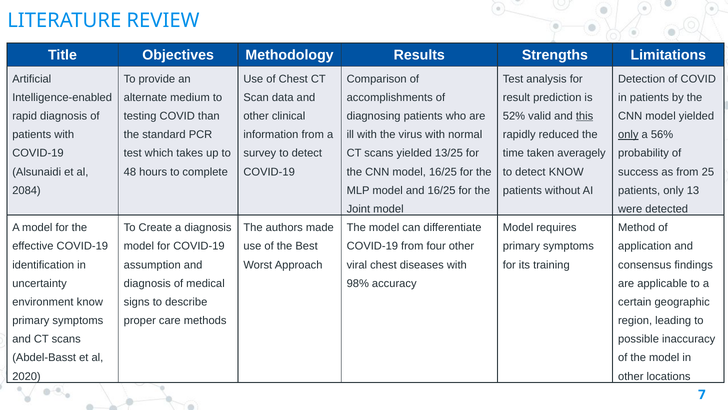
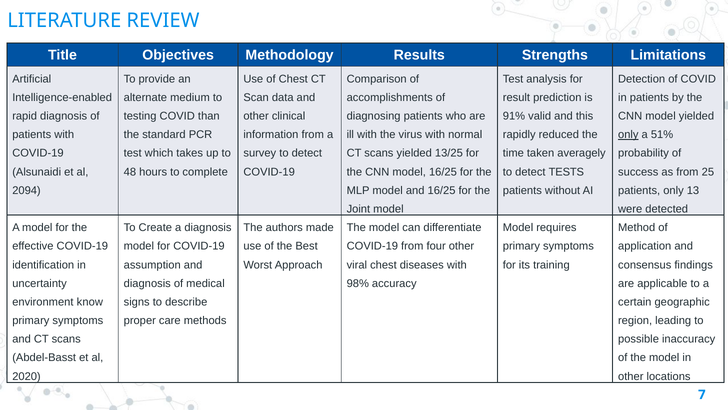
52%: 52% -> 91%
this underline: present -> none
56%: 56% -> 51%
detect KNOW: KNOW -> TESTS
2084: 2084 -> 2094
